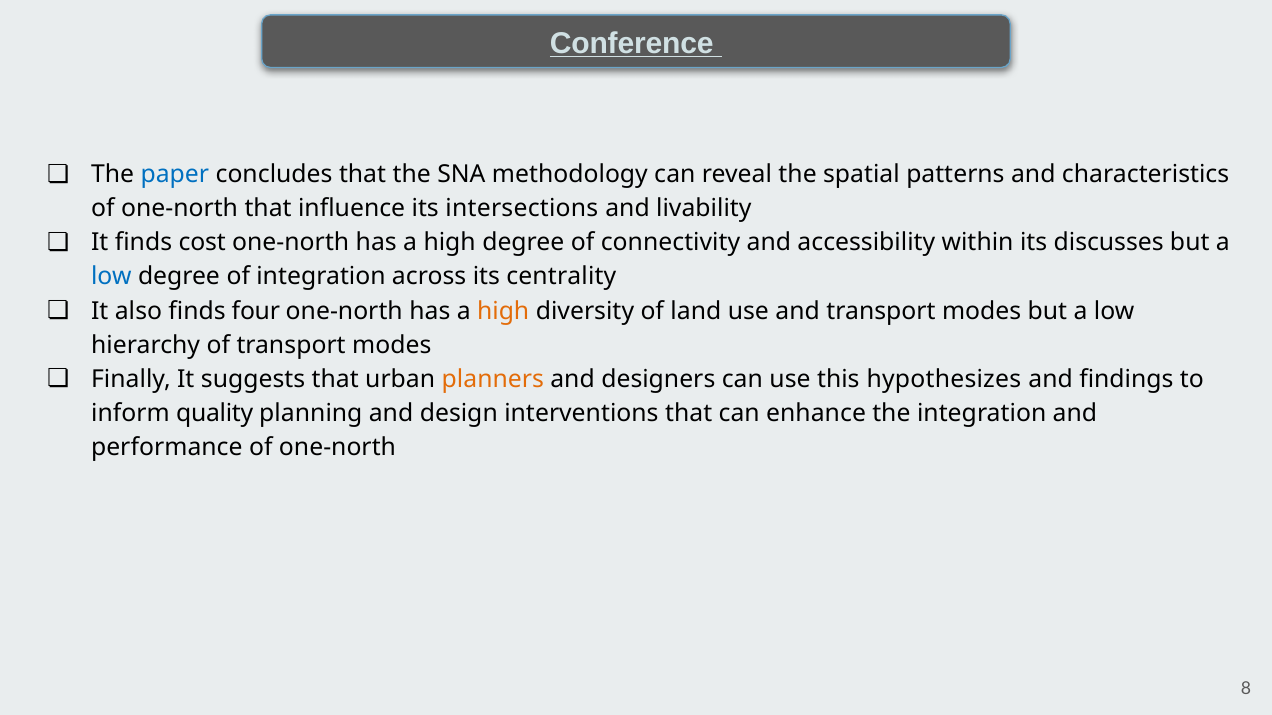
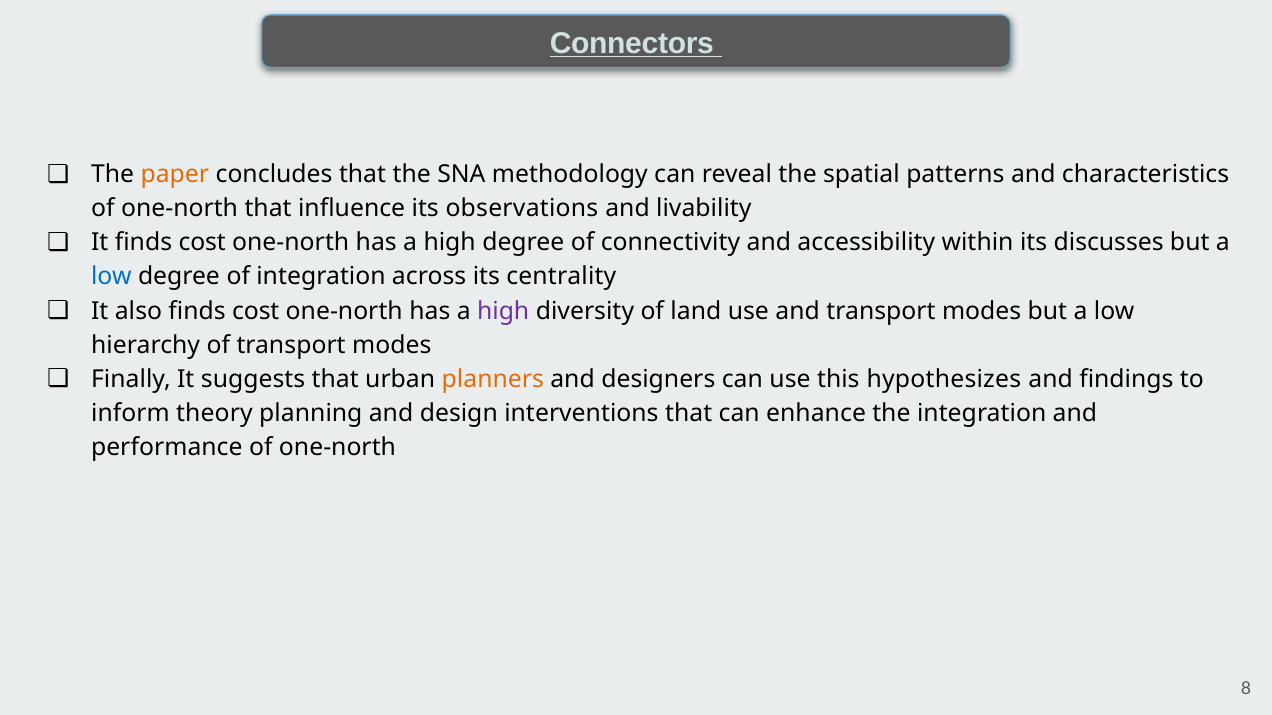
Conference: Conference -> Connectors
paper colour: blue -> orange
intersections: intersections -> observations
also finds four: four -> cost
high at (503, 311) colour: orange -> purple
quality: quality -> theory
